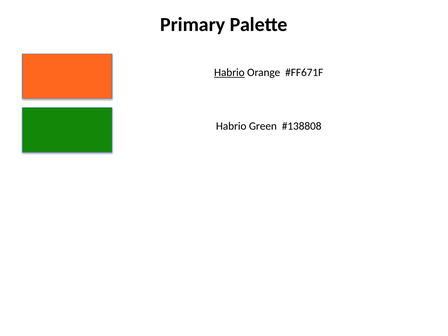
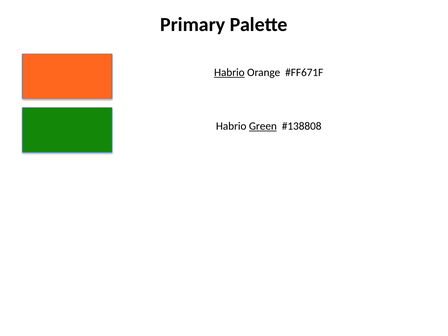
Green underline: none -> present
